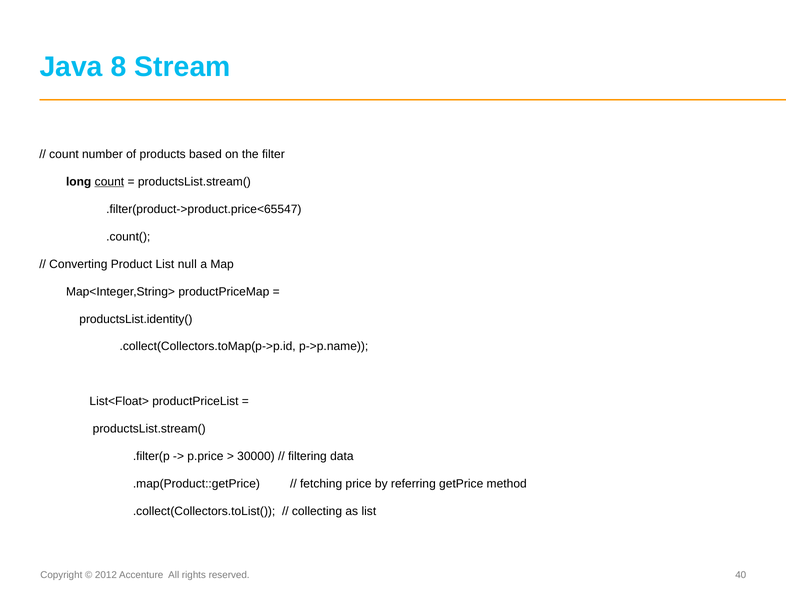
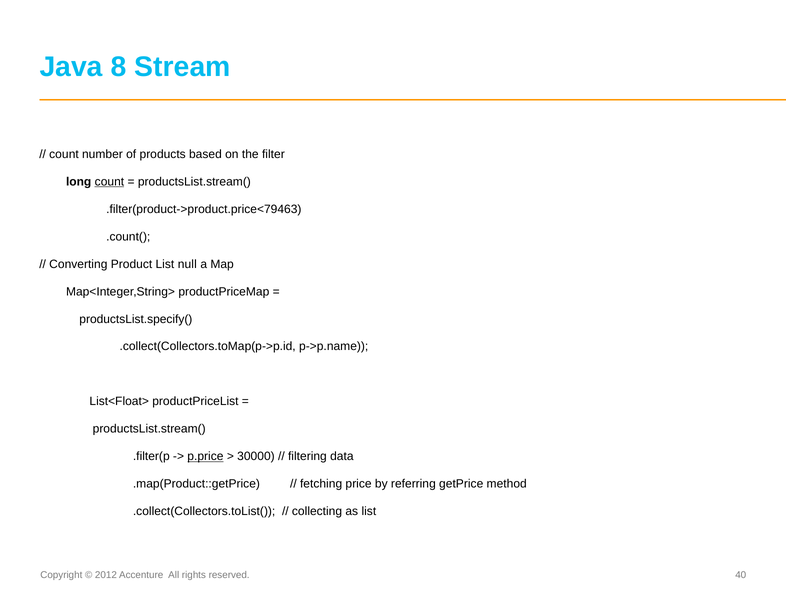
.filter(product->product.price<65547: .filter(product->product.price<65547 -> .filter(product->product.price<79463
productsList.identity(: productsList.identity( -> productsList.specify(
p.price underline: none -> present
